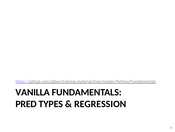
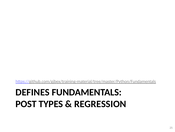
VANILLA: VANILLA -> DEFINES
PRED: PRED -> POST
